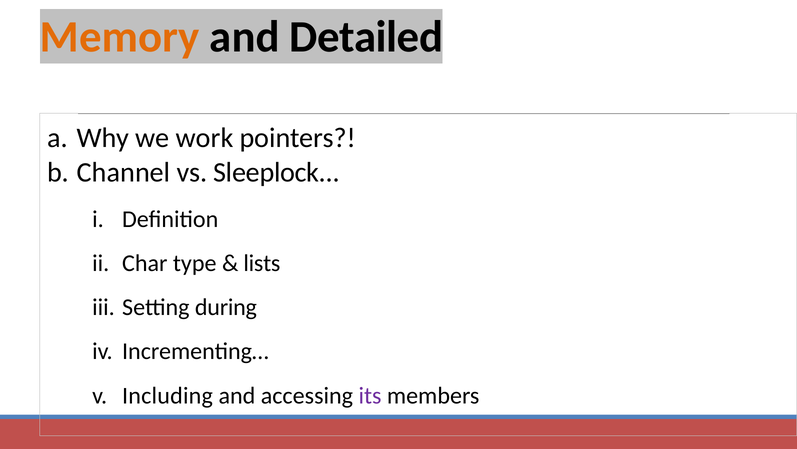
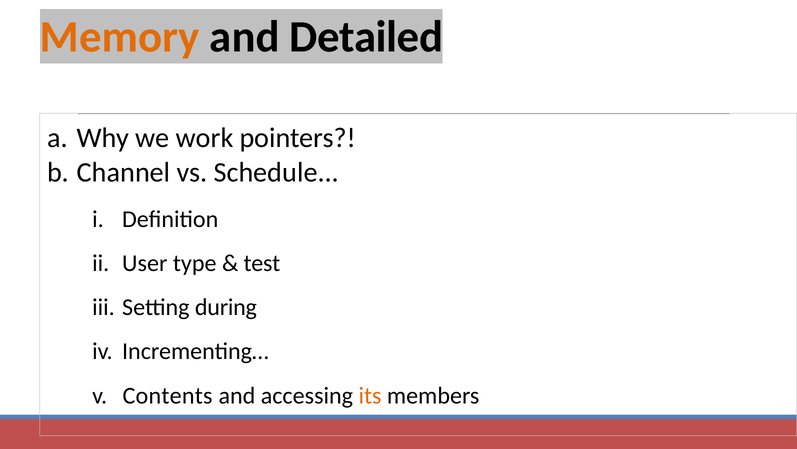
Sleeplock: Sleeplock -> Schedule
Char: Char -> User
lists: lists -> test
Including: Including -> Contents
its colour: purple -> orange
